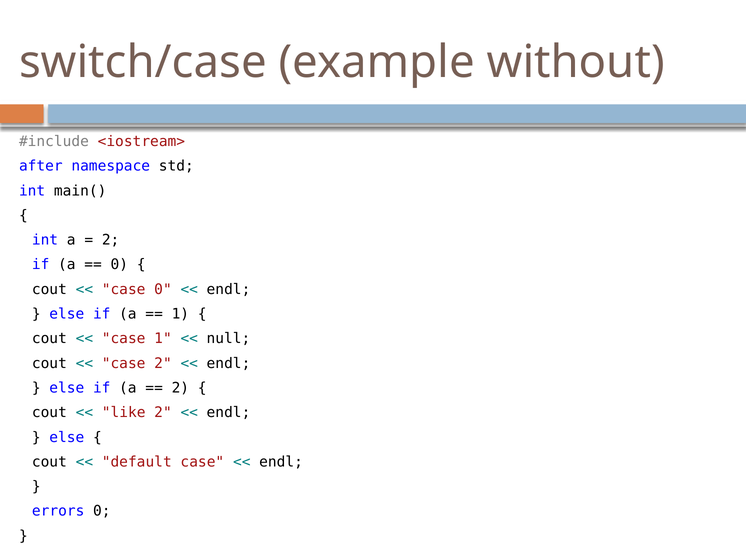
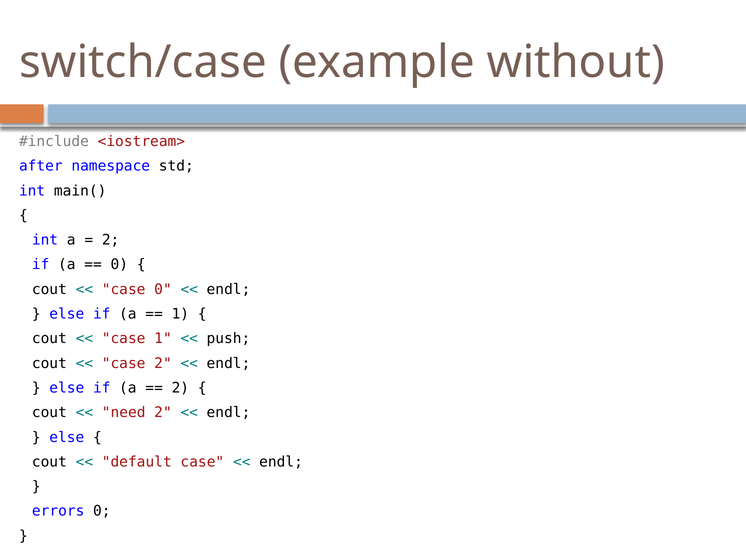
null: null -> push
like: like -> need
